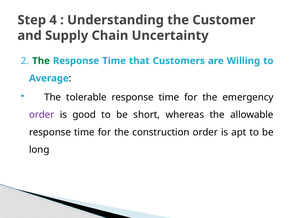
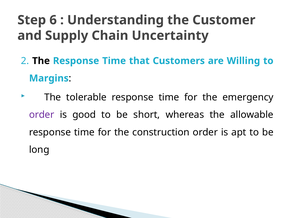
4: 4 -> 6
The at (41, 61) colour: green -> black
Average: Average -> Margins
